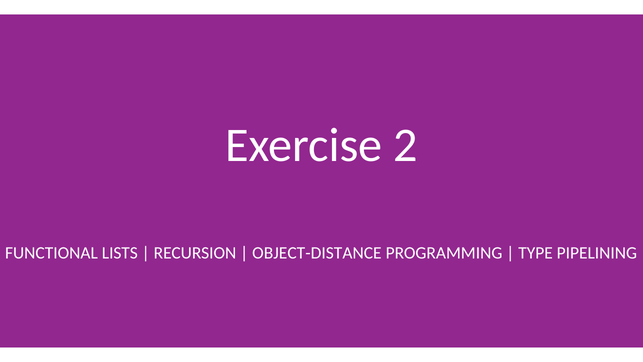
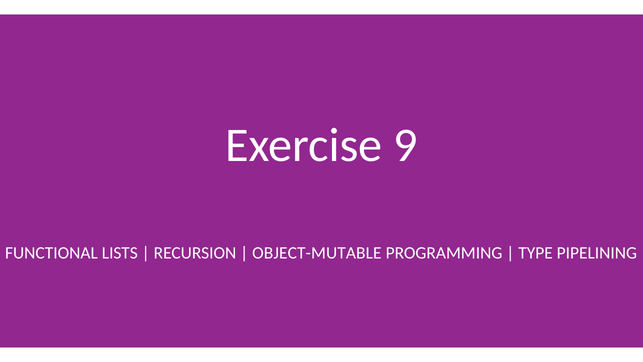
2: 2 -> 9
OBJECT-DISTANCE: OBJECT-DISTANCE -> OBJECT-MUTABLE
